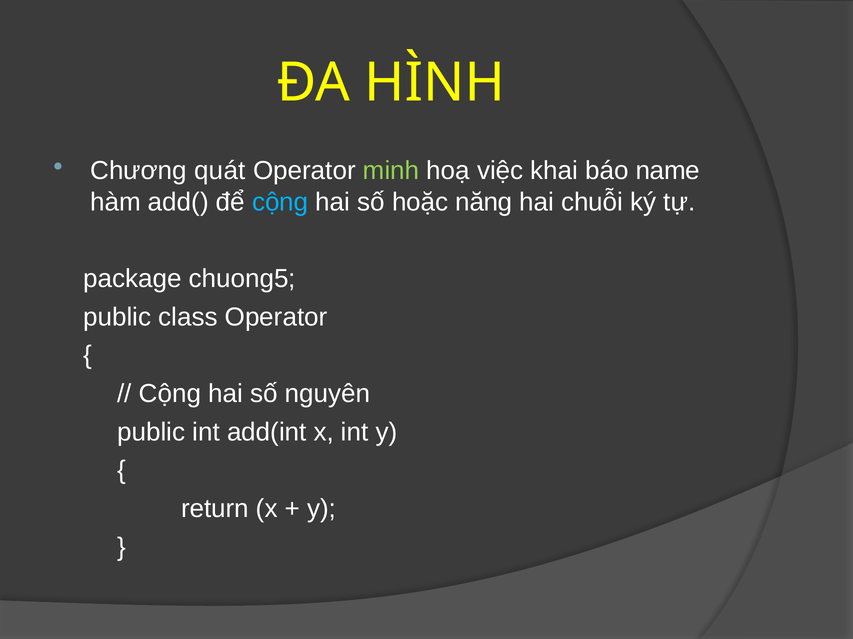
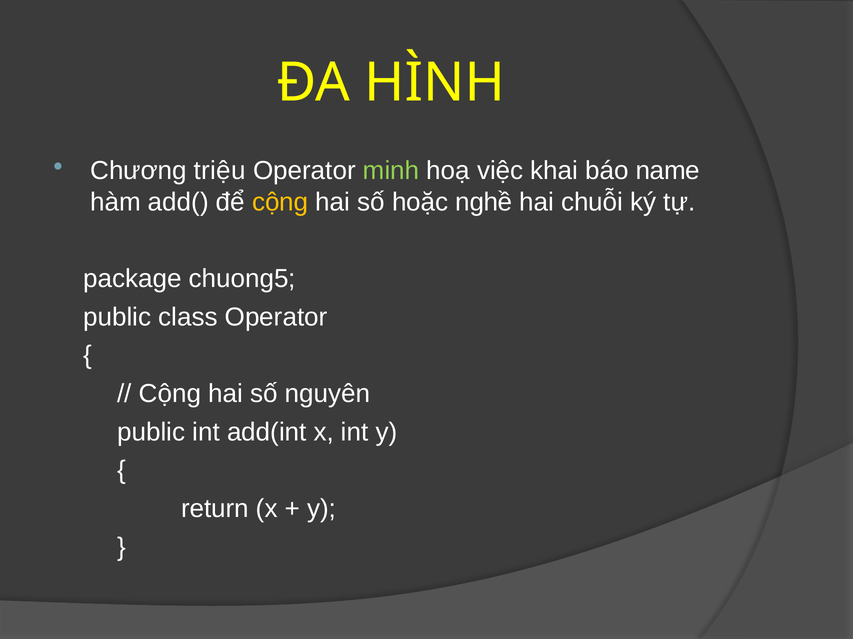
quát: quát -> triệu
cộng at (280, 202) colour: light blue -> yellow
năng: năng -> nghề
